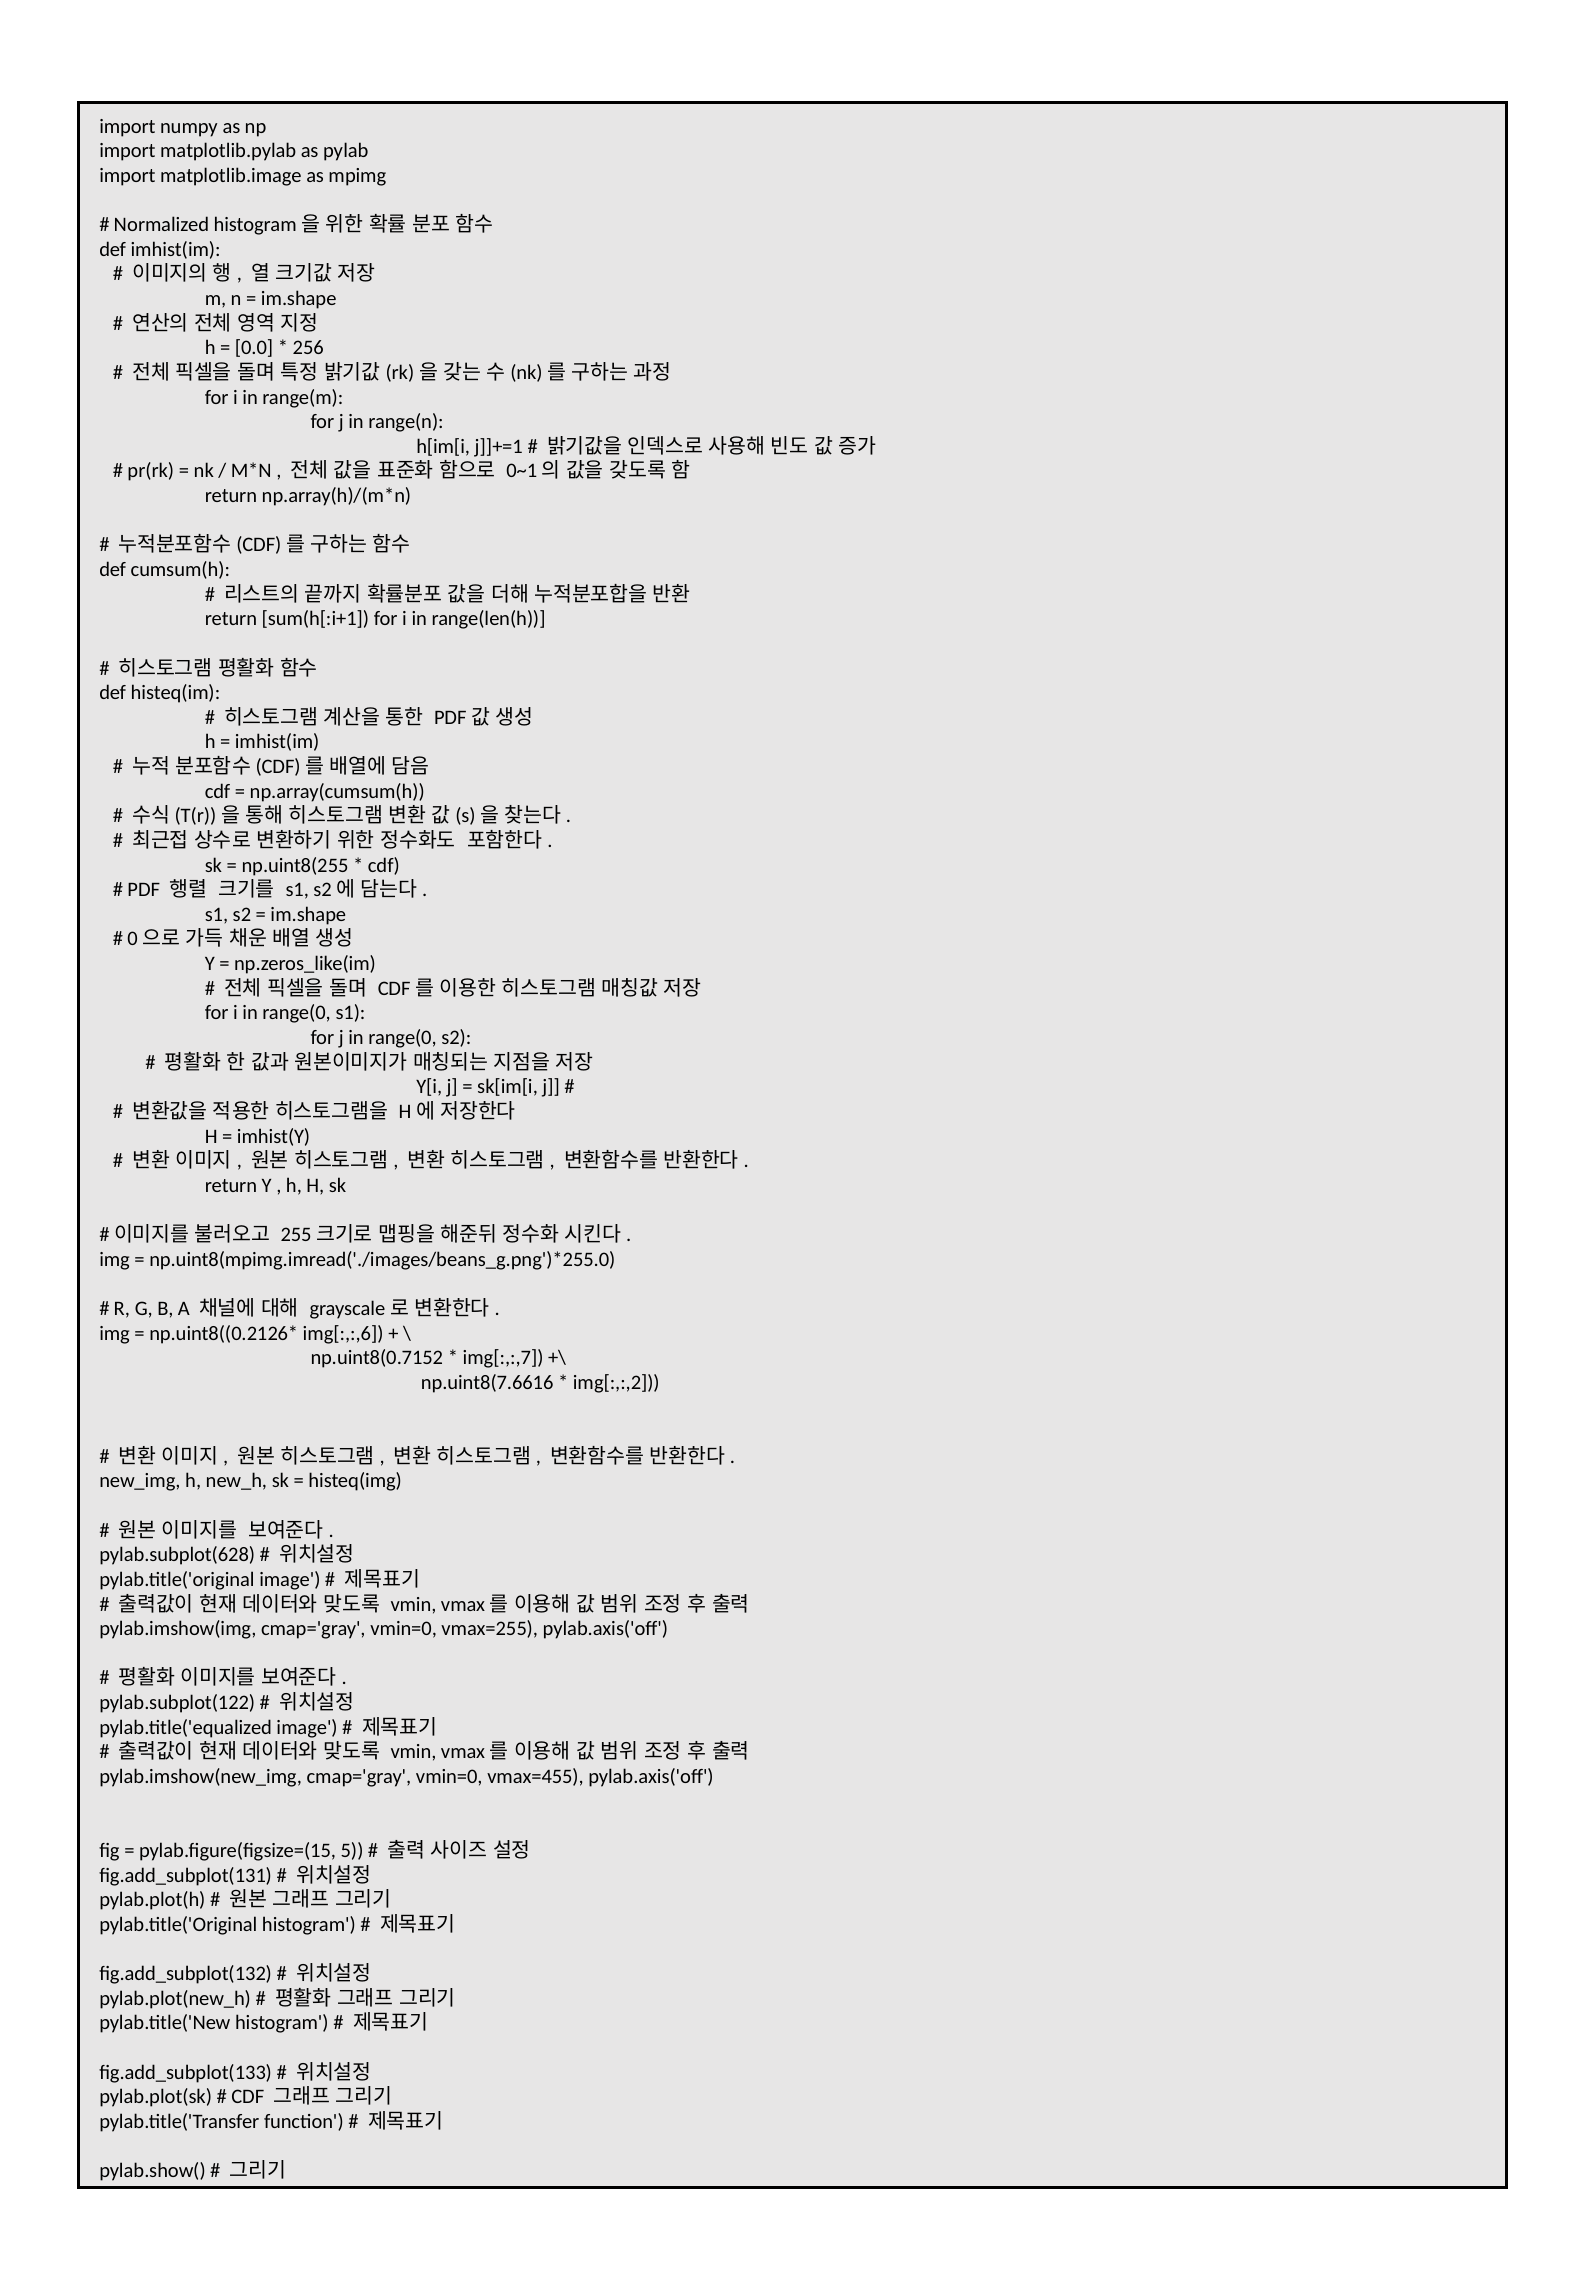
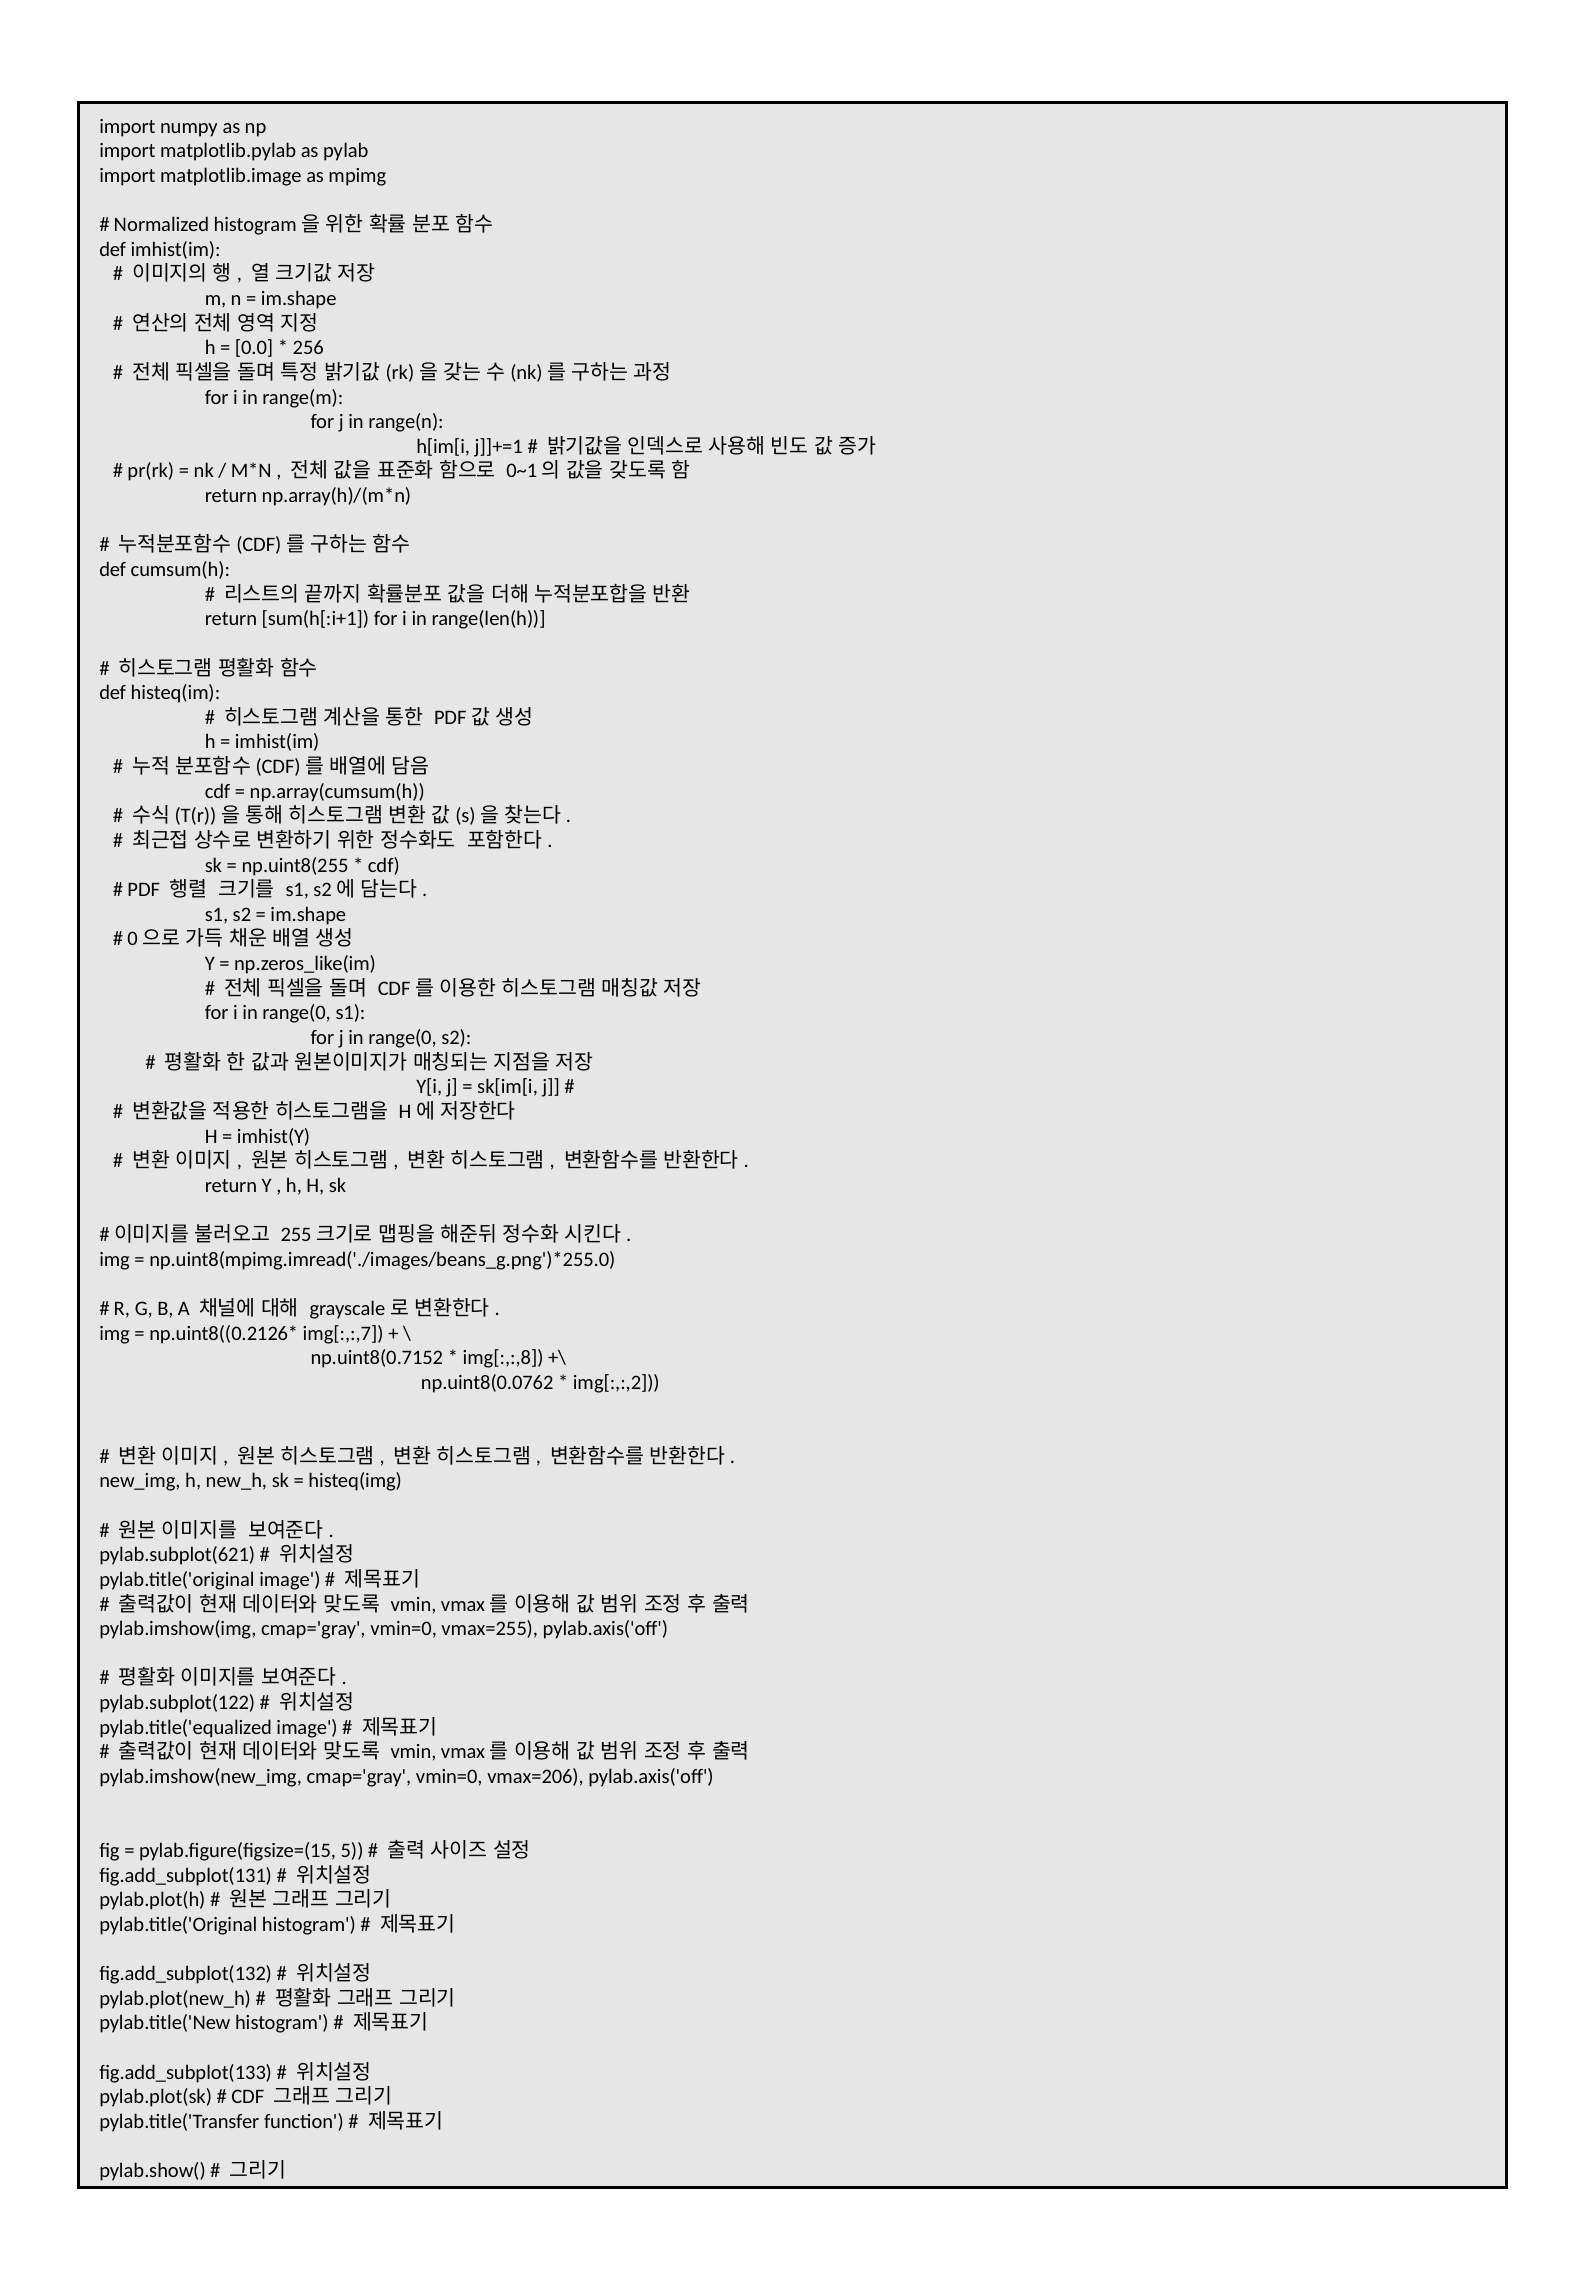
img[:,:,6: img[:,:,6 -> img[:,:,7
img[:,:,7: img[:,:,7 -> img[:,:,8
np.uint8(7.6616: np.uint8(7.6616 -> np.uint8(0.0762
pylab.subplot(628: pylab.subplot(628 -> pylab.subplot(621
vmax=455: vmax=455 -> vmax=206
